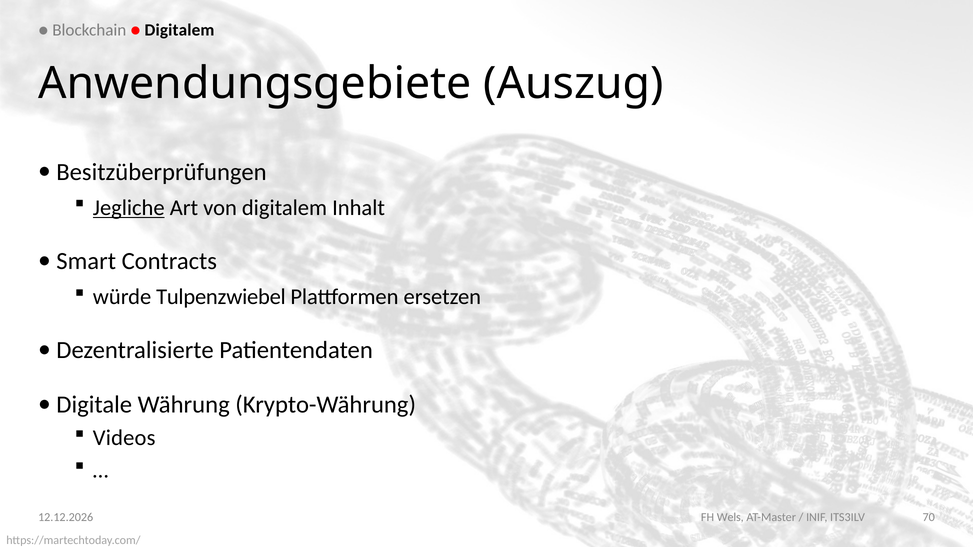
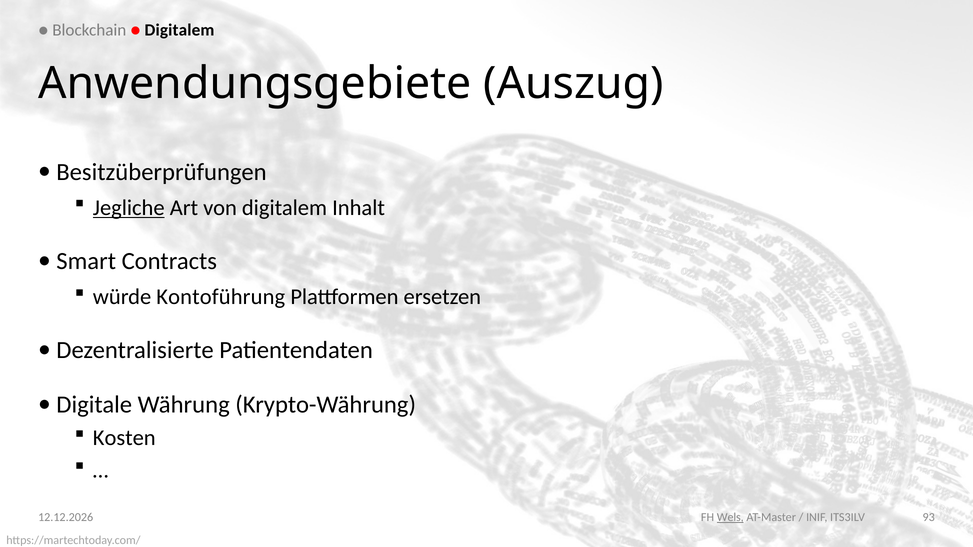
Tulpenzwiebel: Tulpenzwiebel -> Kontoführung
Videos: Videos -> Kosten
Wels underline: none -> present
70: 70 -> 93
